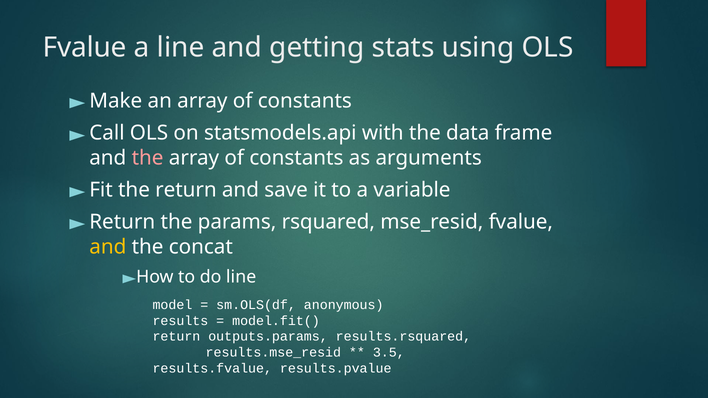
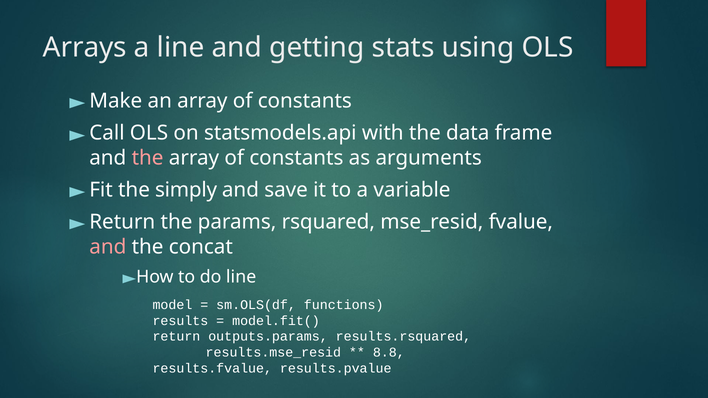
Fvalue at (85, 48): Fvalue -> Arrays
the return: return -> simply
and at (108, 247) colour: yellow -> pink
anonymous: anonymous -> functions
3.5: 3.5 -> 8.8
